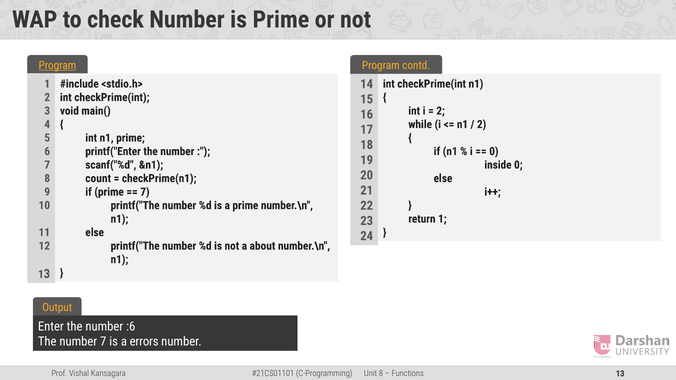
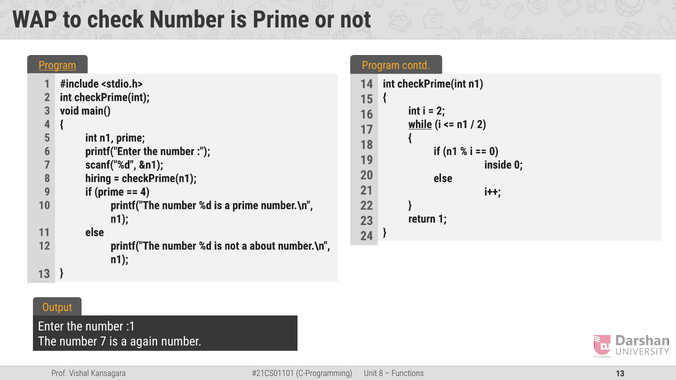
while underline: none -> present
count: count -> hiring
7 at (145, 192): 7 -> 4
:6: :6 -> :1
errors: errors -> again
